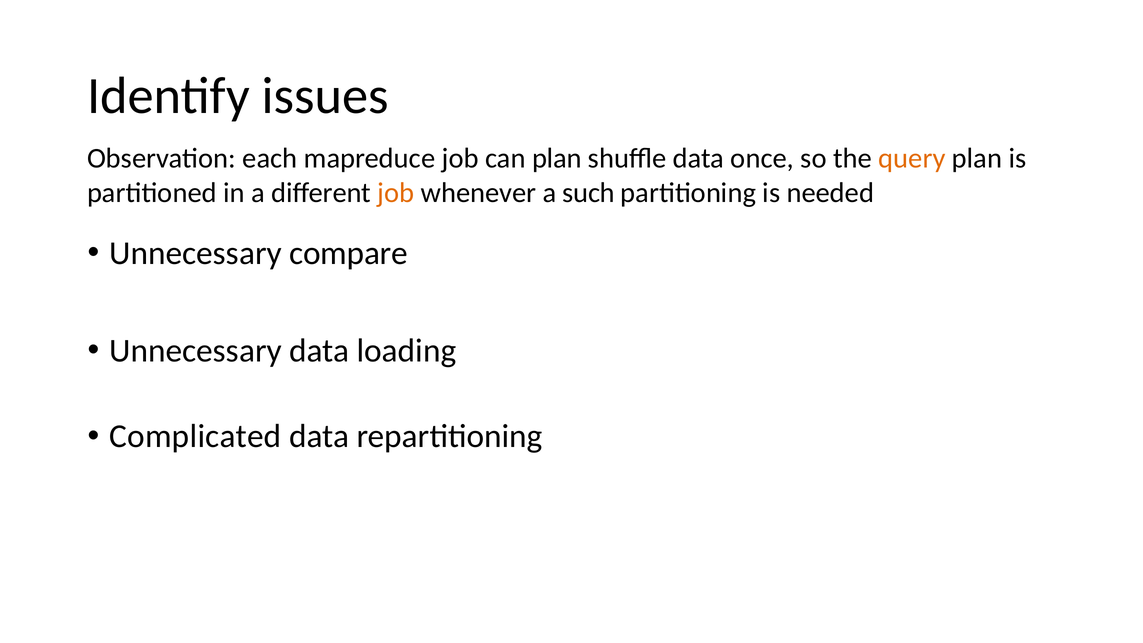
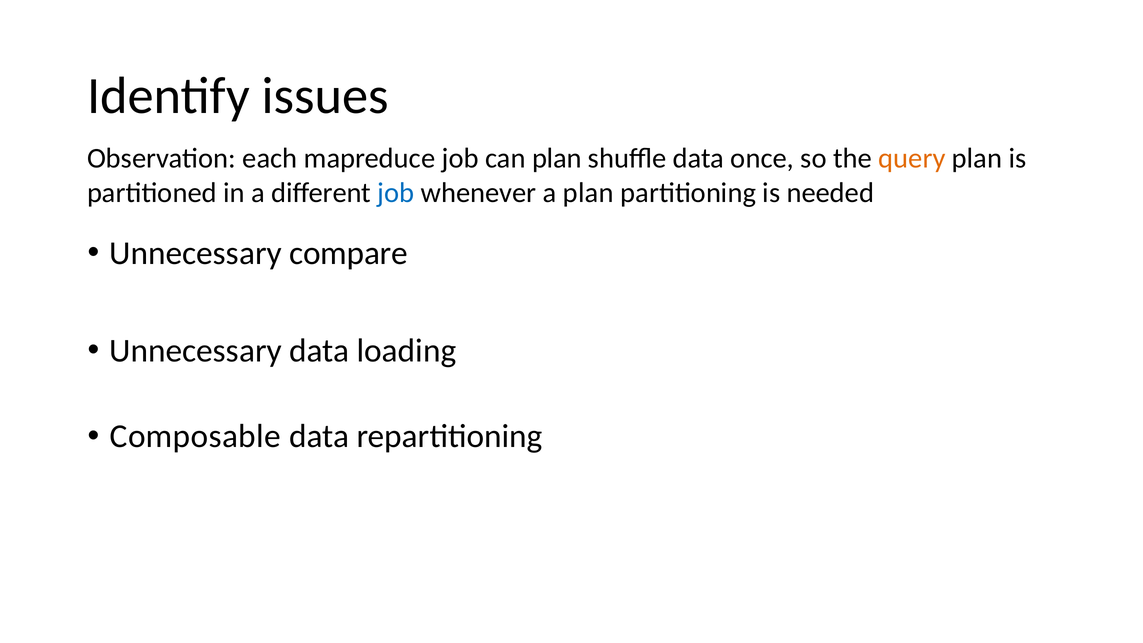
job at (396, 193) colour: orange -> blue
a such: such -> plan
Complicated: Complicated -> Composable
